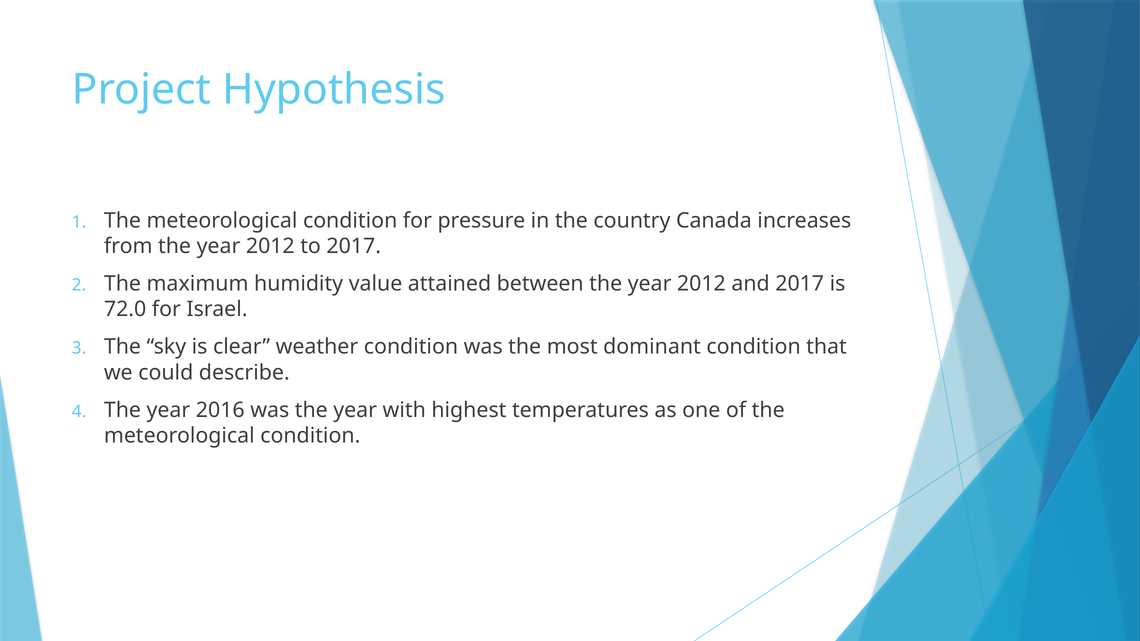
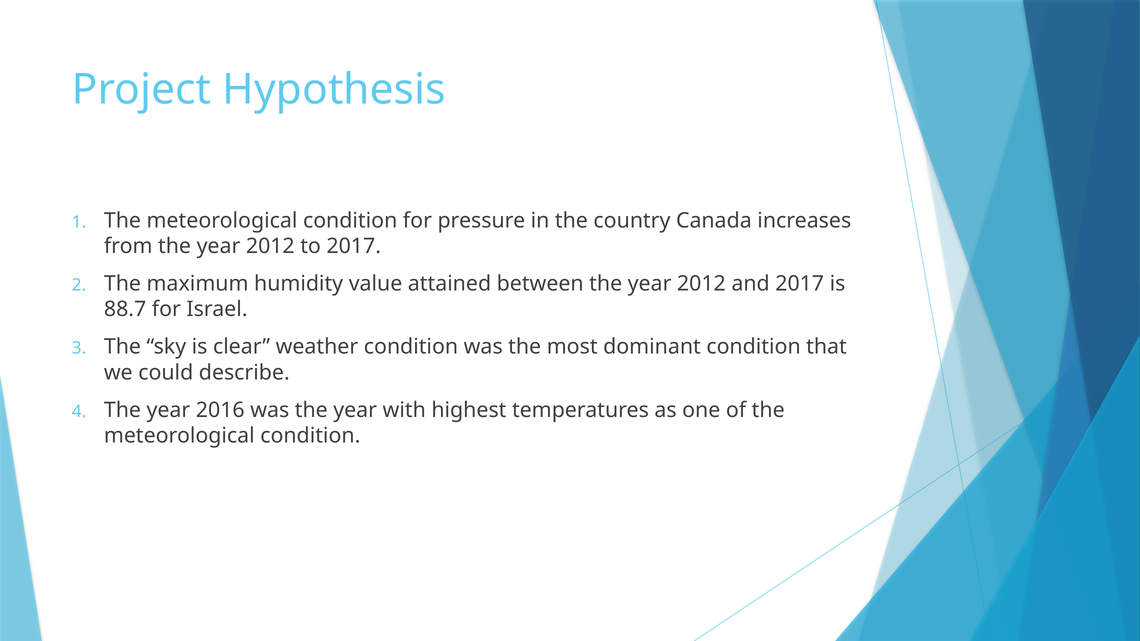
72.0: 72.0 -> 88.7
